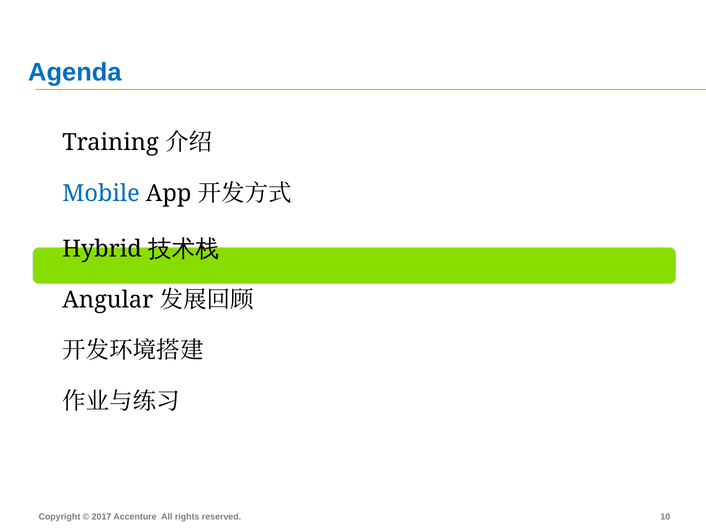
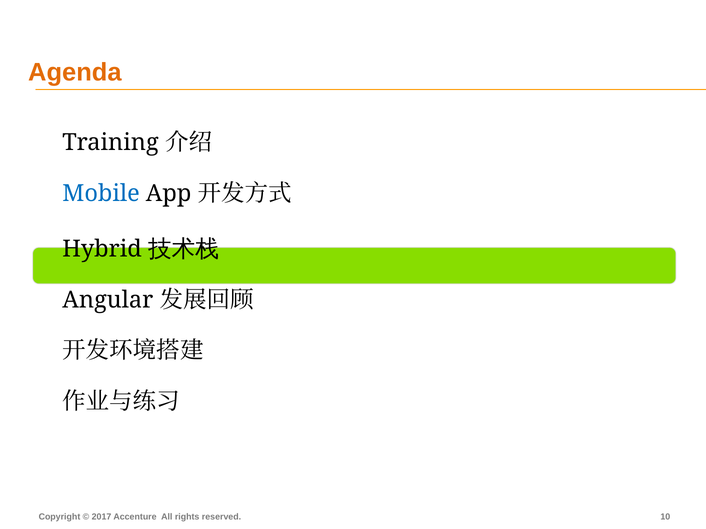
Agenda colour: blue -> orange
